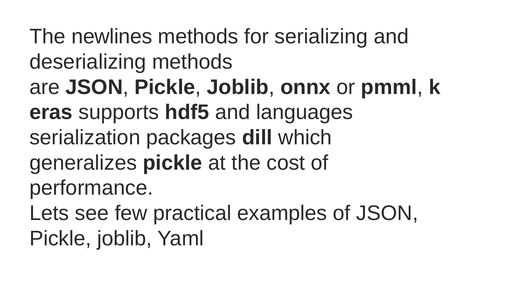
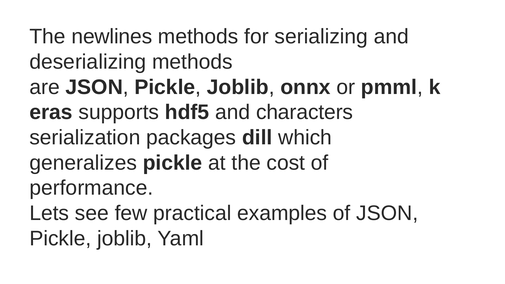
languages: languages -> characters
